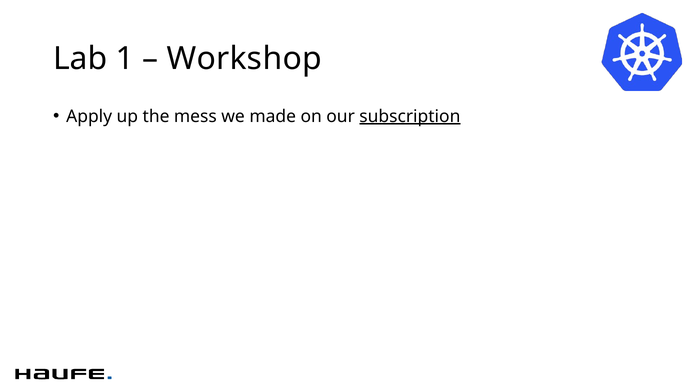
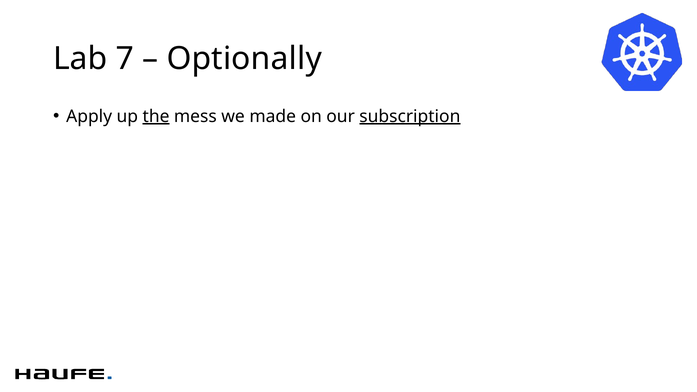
1: 1 -> 7
Workshop: Workshop -> Optionally
the underline: none -> present
